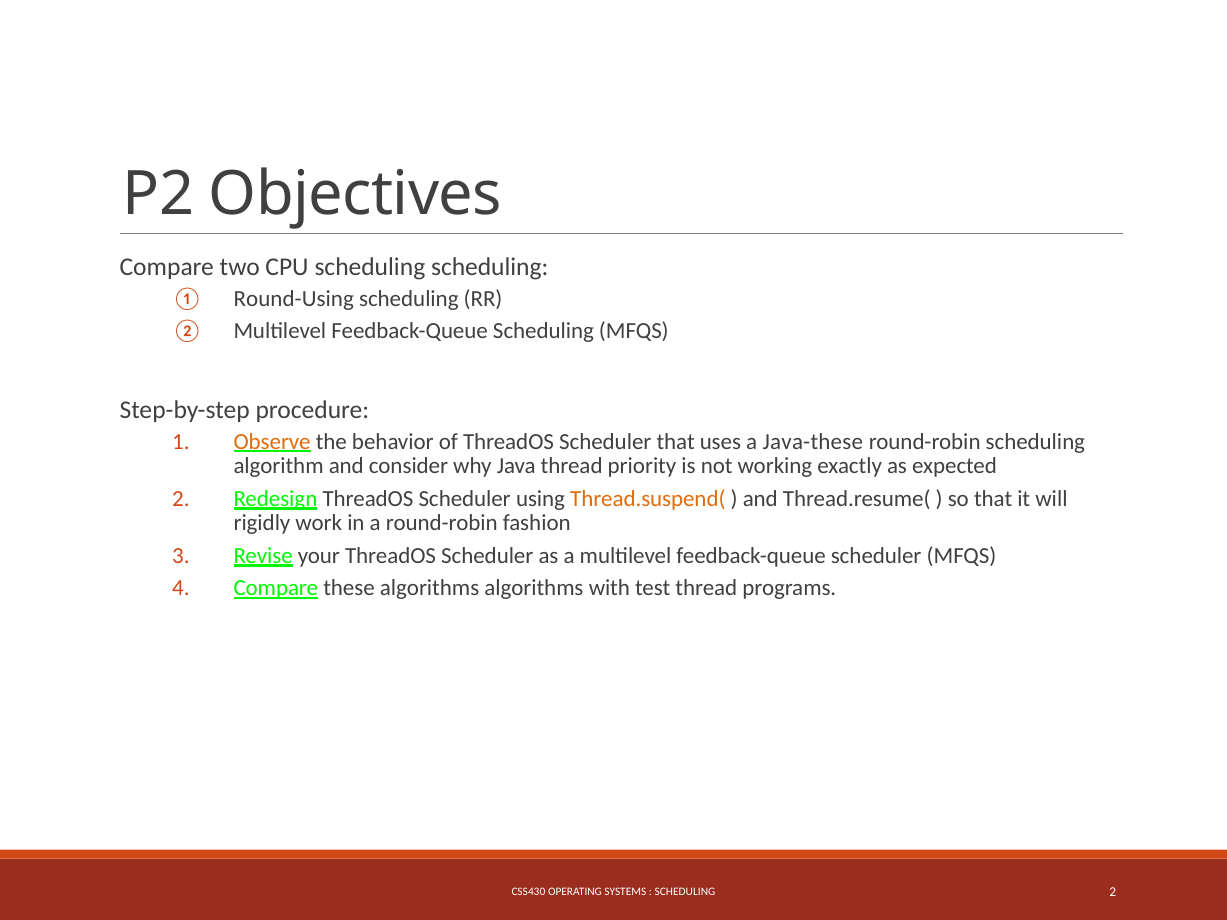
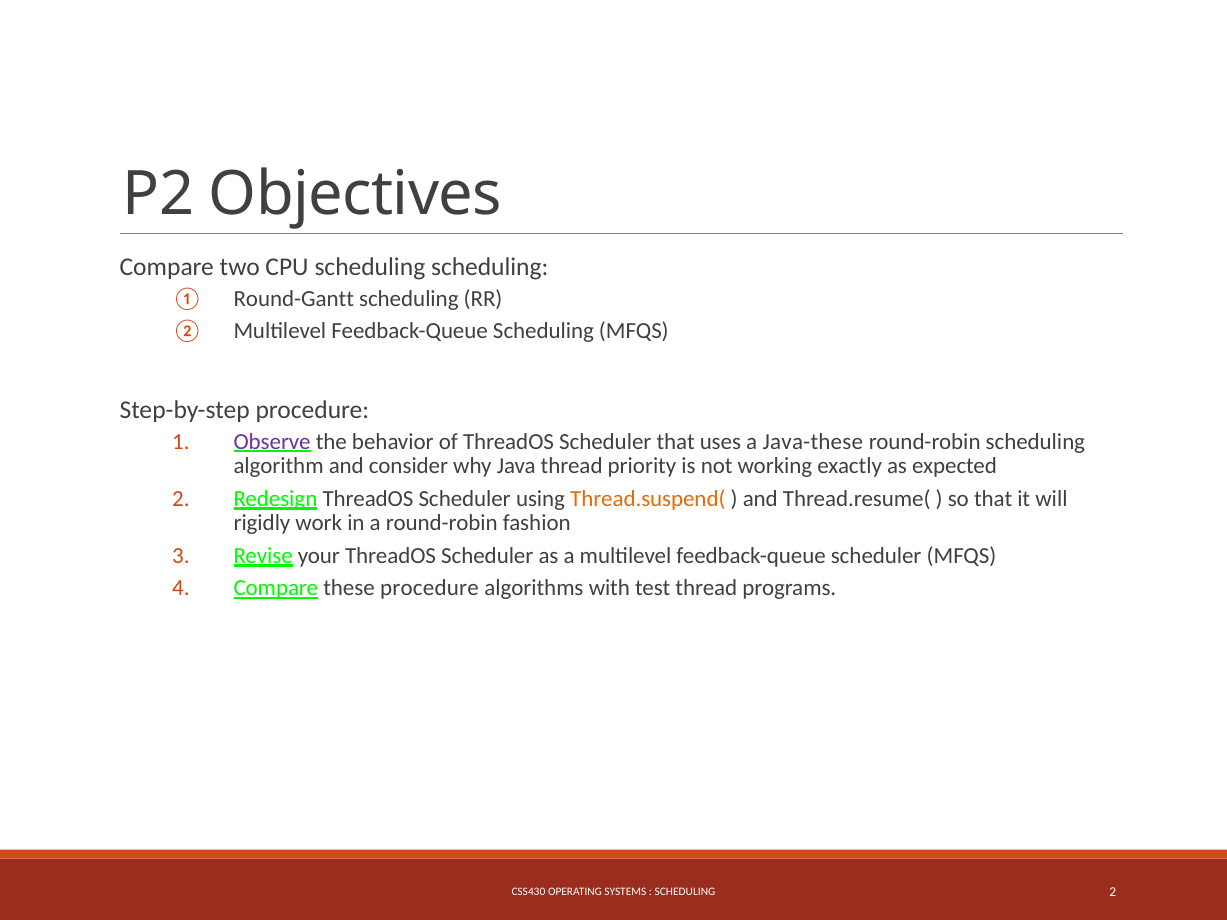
Round-Using: Round-Using -> Round-Gantt
Observe colour: orange -> purple
these algorithms: algorithms -> procedure
